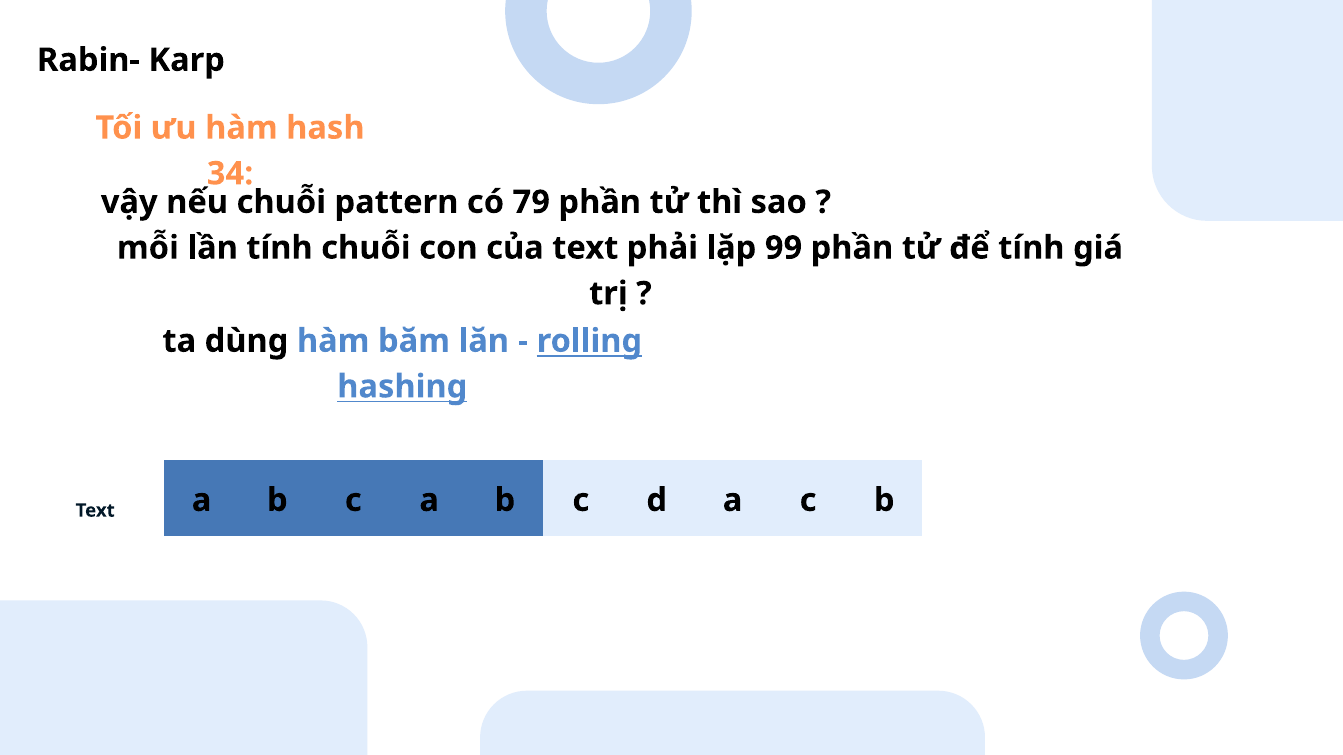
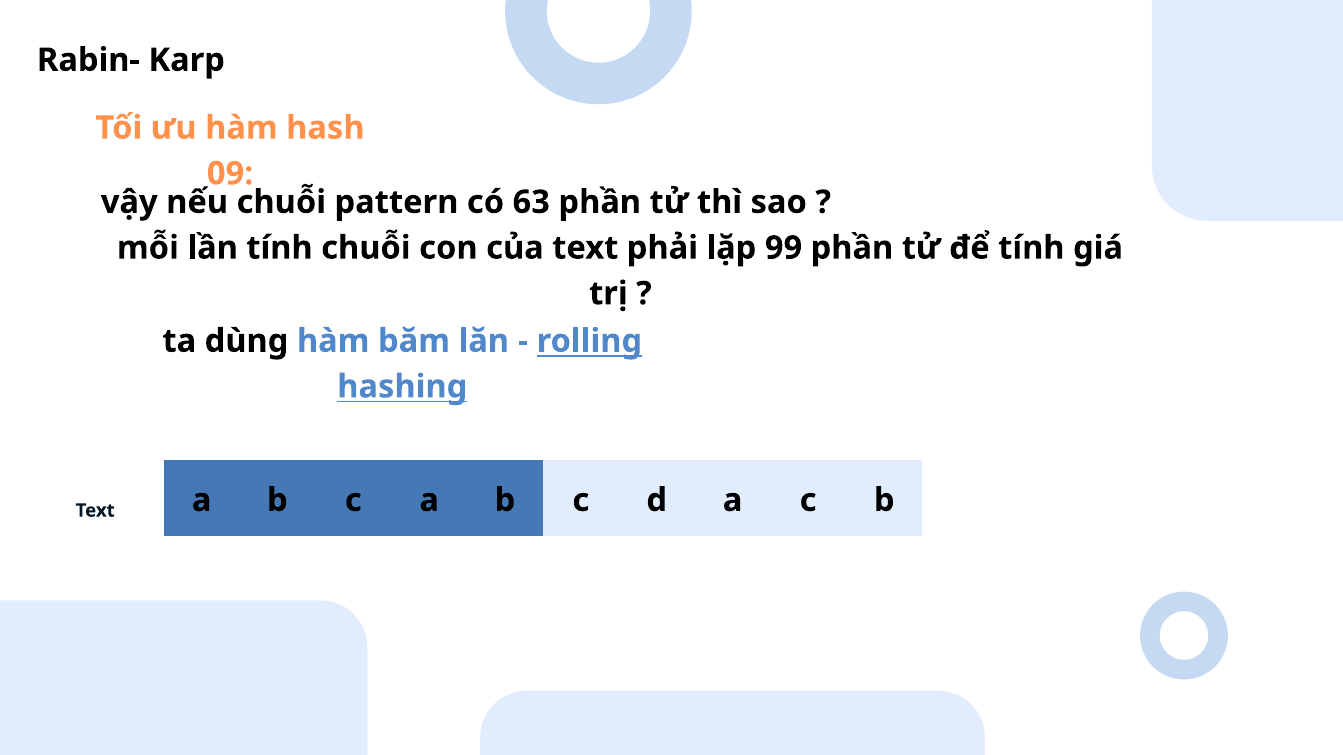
34: 34 -> 09
79: 79 -> 63
